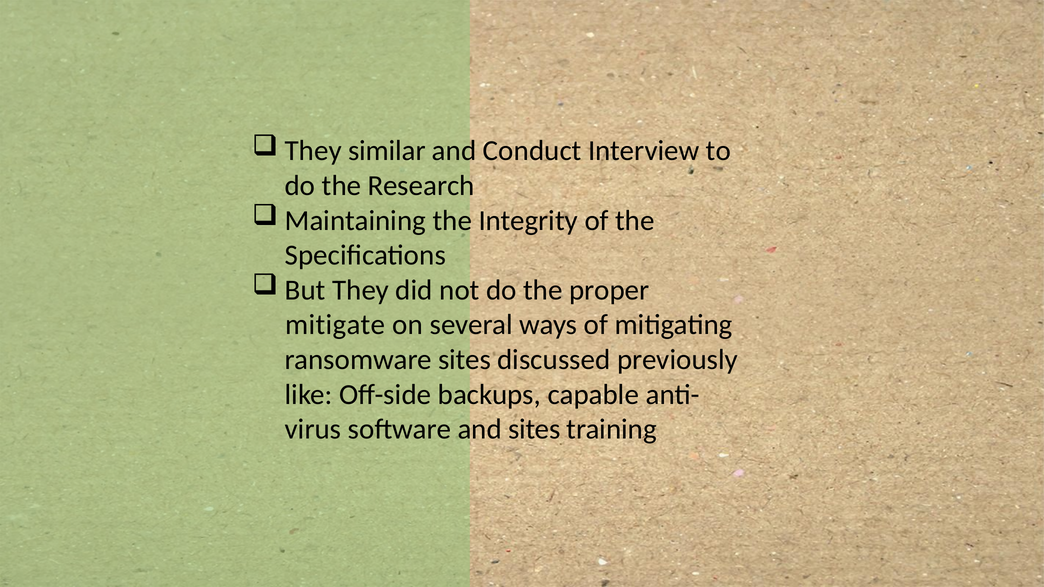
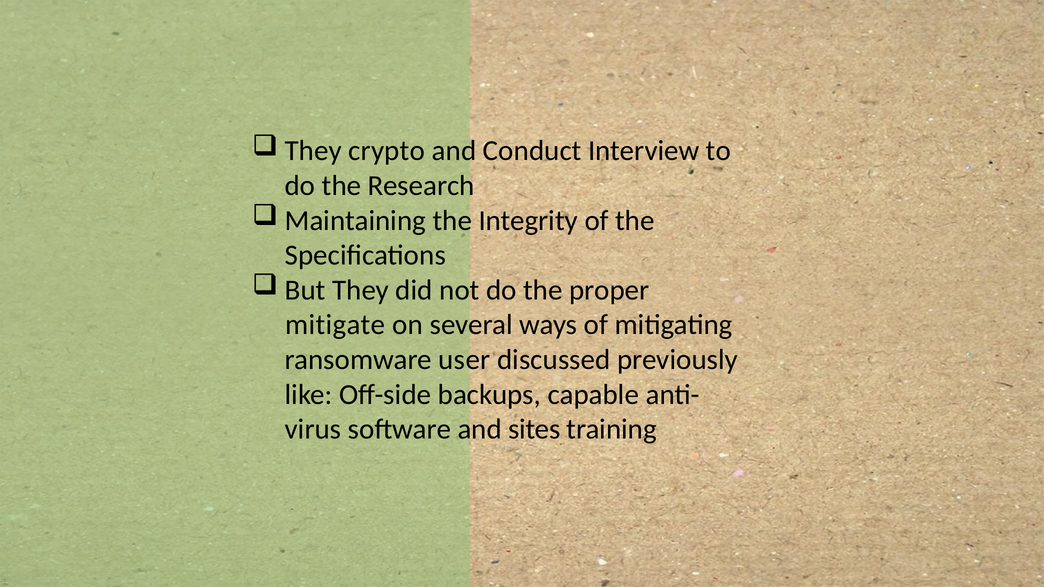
similar: similar -> crypto
ransomware sites: sites -> user
